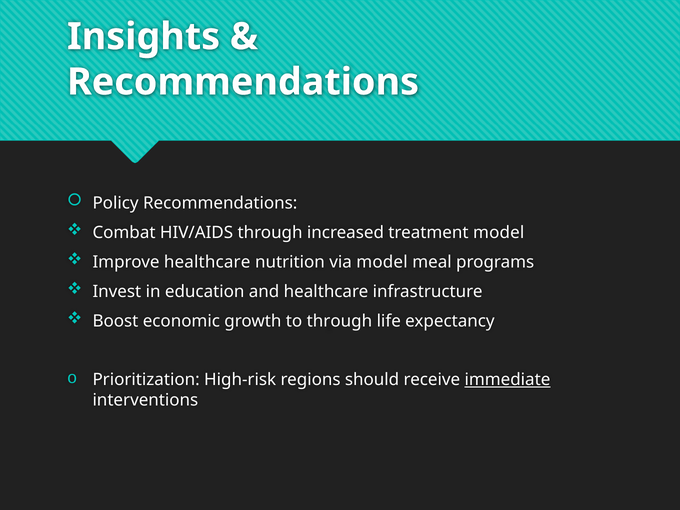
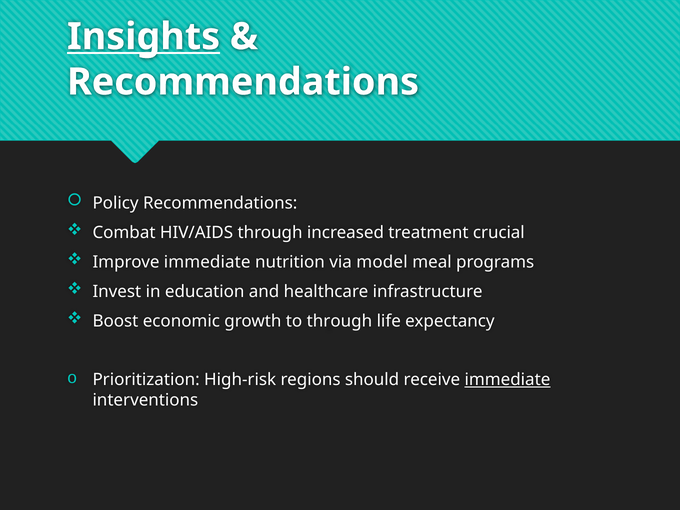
Insights underline: none -> present
treatment model: model -> crucial
Improve healthcare: healthcare -> immediate
